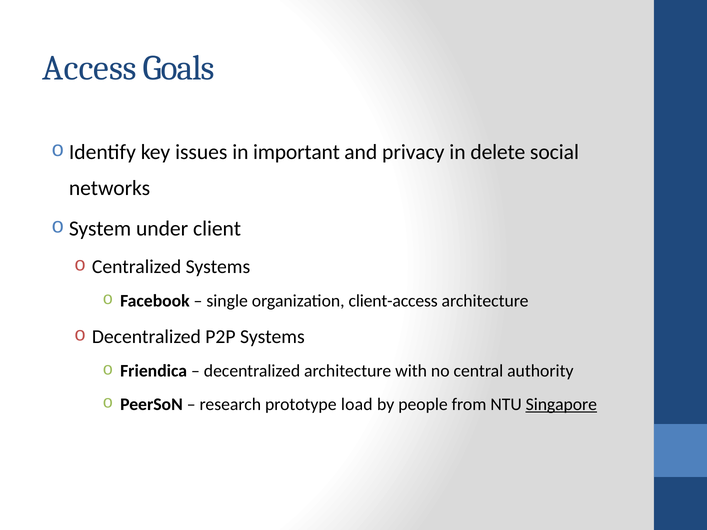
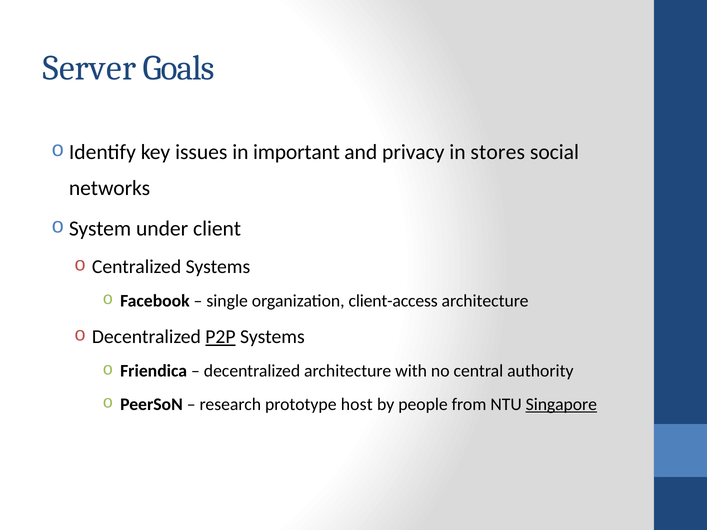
Access: Access -> Server
delete: delete -> stores
P2P underline: none -> present
load: load -> host
